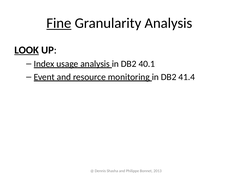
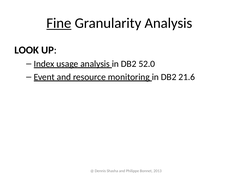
LOOK underline: present -> none
40.1: 40.1 -> 52.0
41.4: 41.4 -> 21.6
